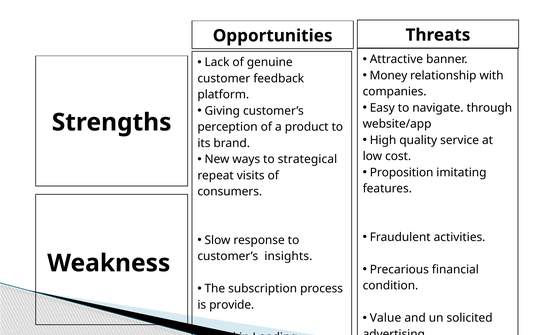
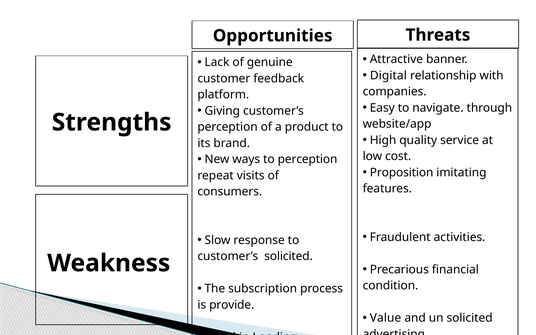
Money: Money -> Digital
to strategical: strategical -> perception
customer’s insights: insights -> solicited
